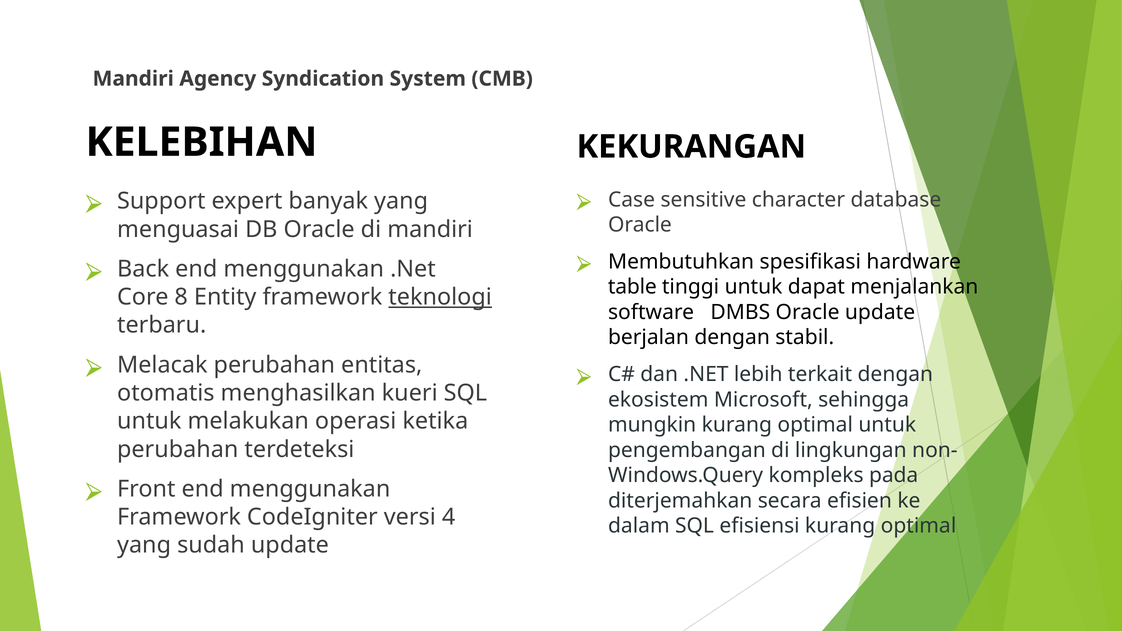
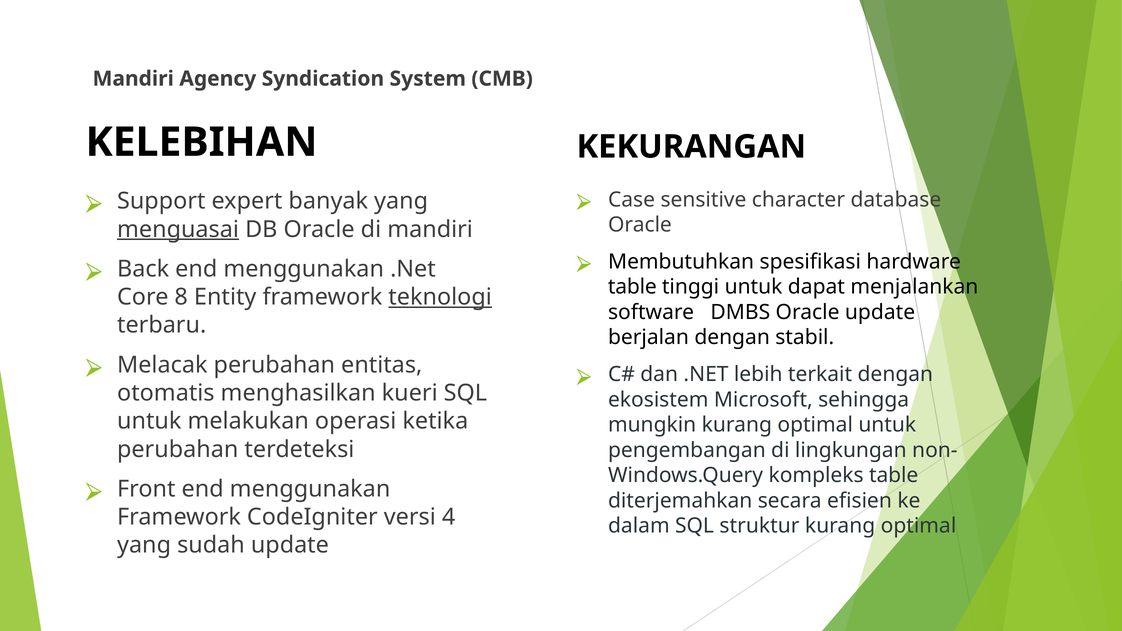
menguasai underline: none -> present
kompleks pada: pada -> table
efisiensi: efisiensi -> struktur
